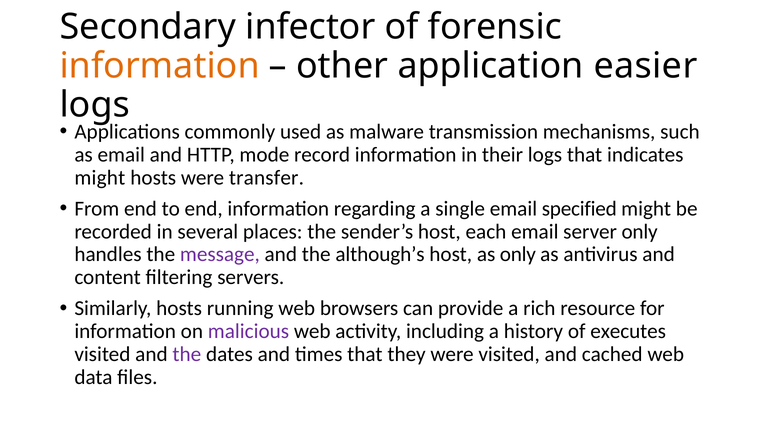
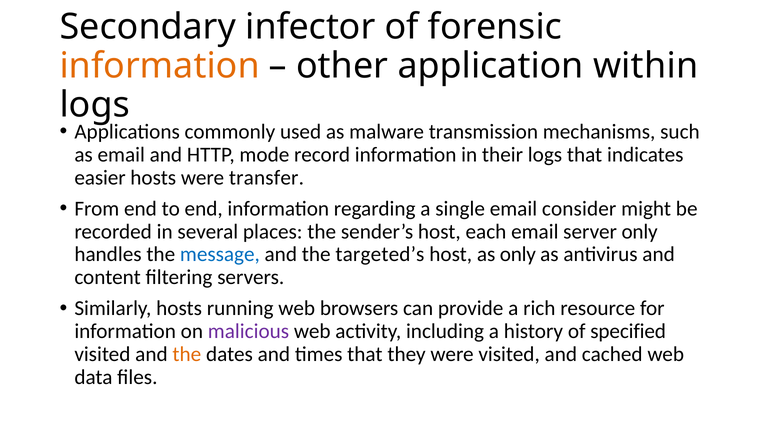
easier: easier -> within
might at (100, 177): might -> easier
specified: specified -> consider
message colour: purple -> blue
although’s: although’s -> targeted’s
executes: executes -> specified
the at (187, 354) colour: purple -> orange
